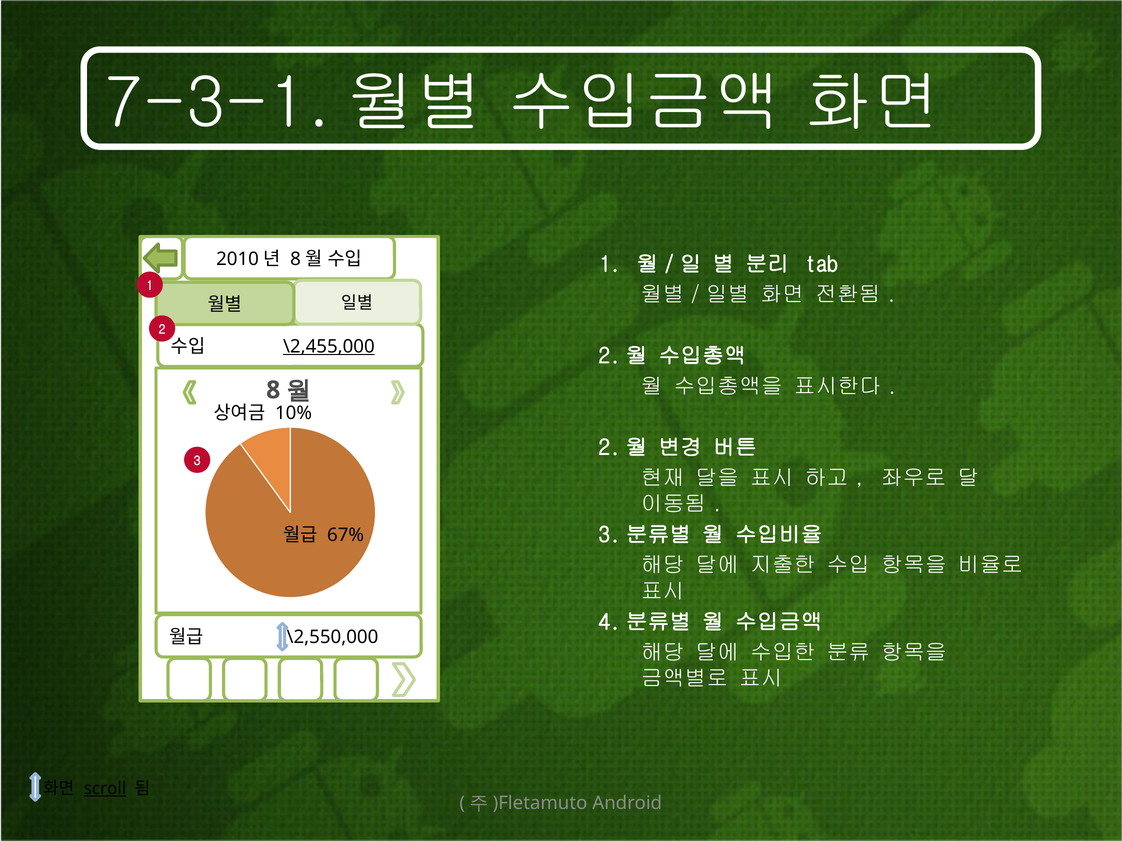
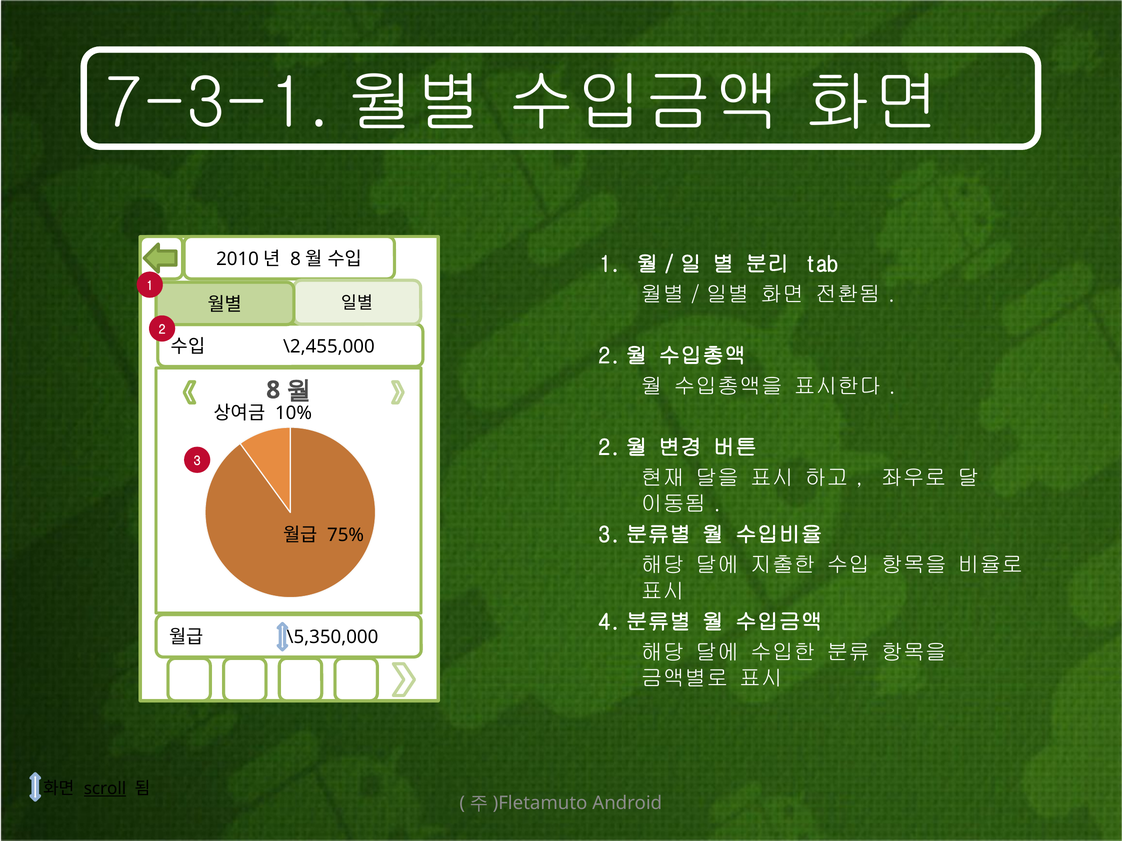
\2,455,000 underline: present -> none
67%: 67% -> 75%
\2,550,000: \2,550,000 -> \5,350,000
